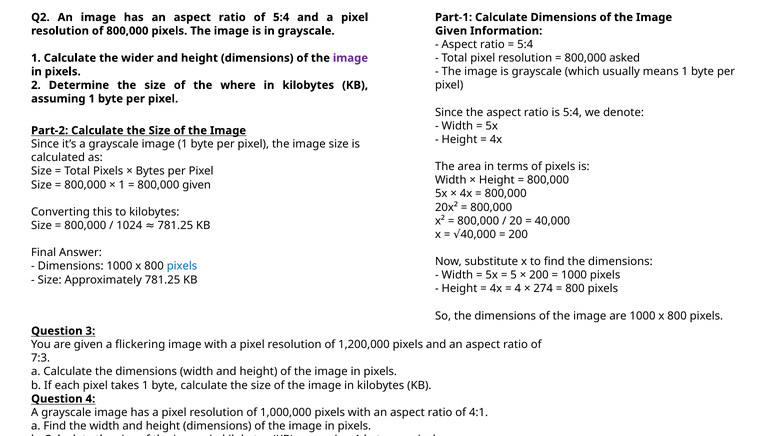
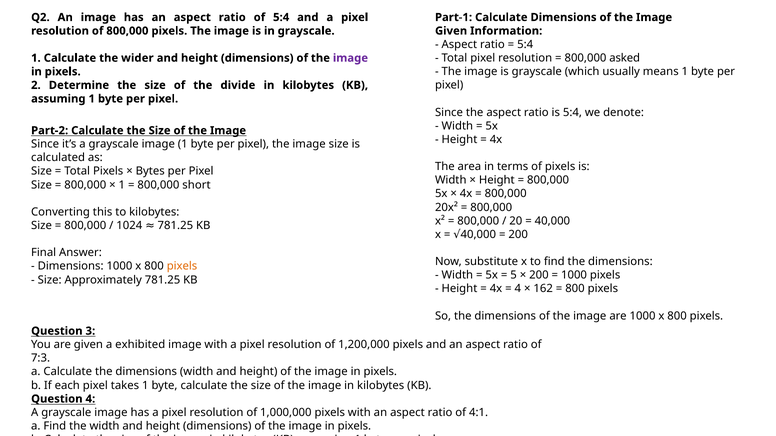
where: where -> divide
800,000 given: given -> short
pixels at (182, 267) colour: blue -> orange
274: 274 -> 162
flickering: flickering -> exhibited
